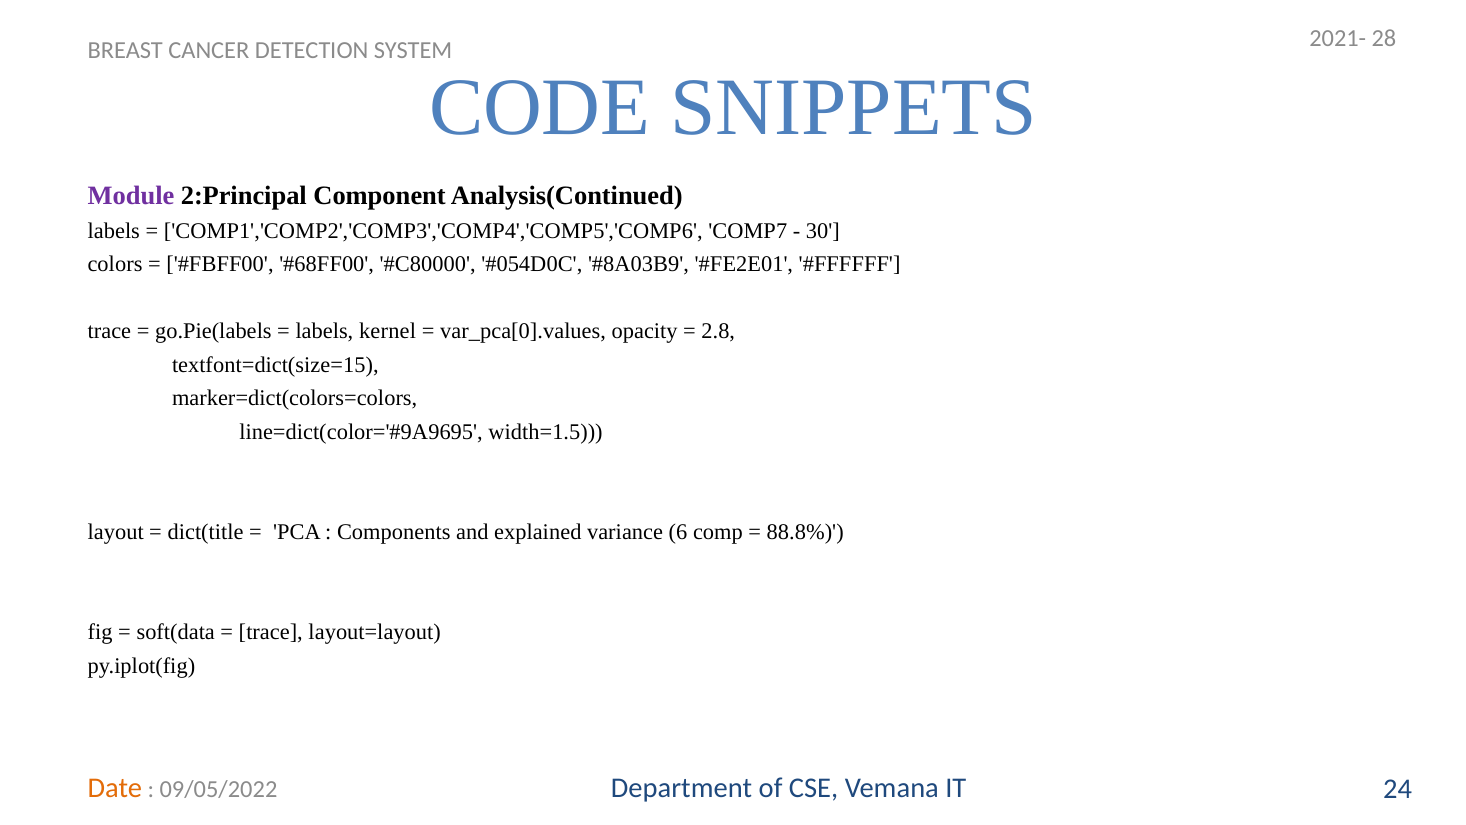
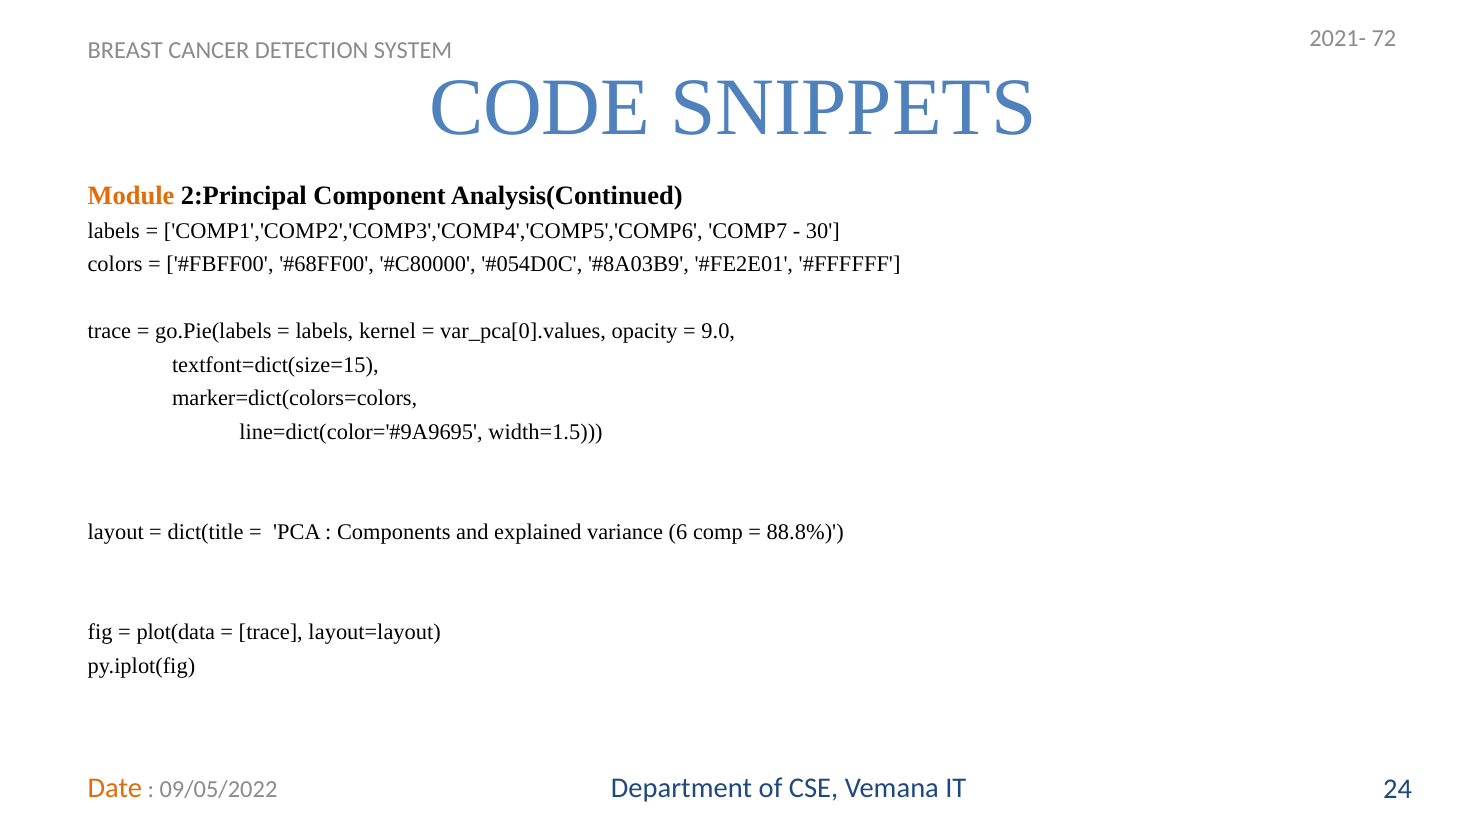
28: 28 -> 72
Module colour: purple -> orange
2.8: 2.8 -> 9.0
soft(data: soft(data -> plot(data
